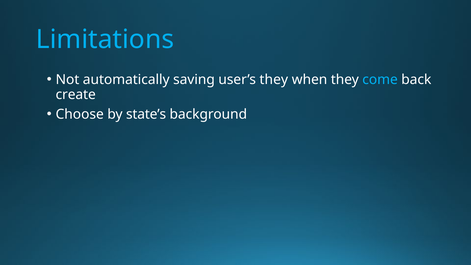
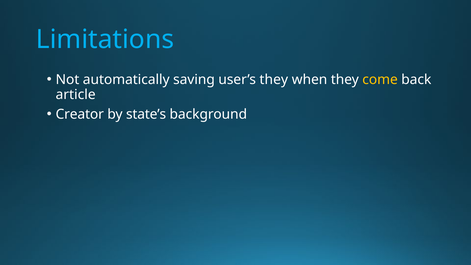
come colour: light blue -> yellow
create: create -> article
Choose: Choose -> Creator
